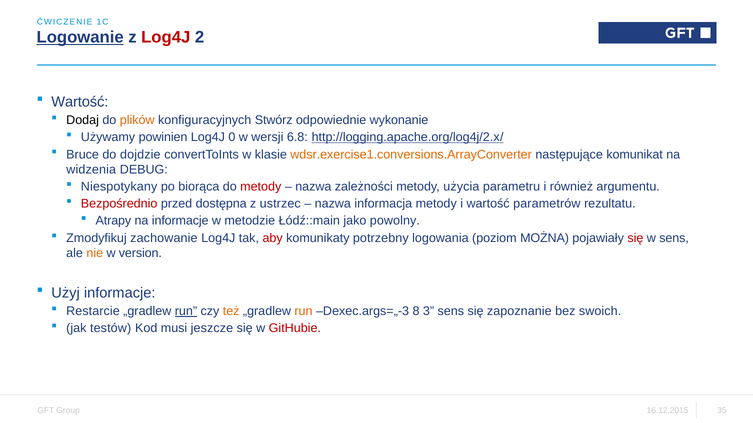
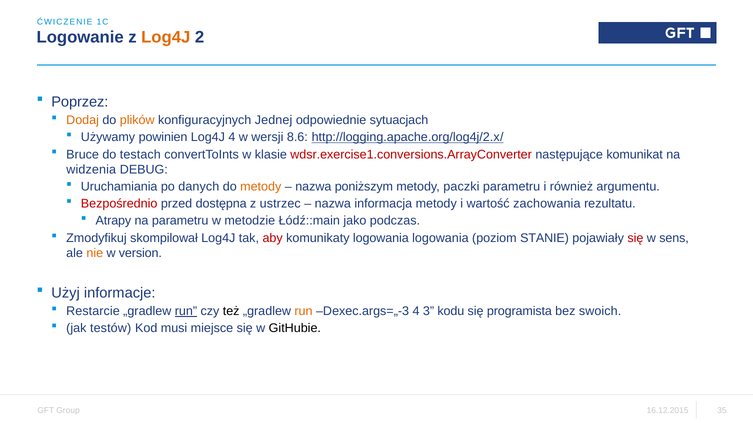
Logowanie underline: present -> none
Log4J at (166, 38) colour: red -> orange
Wartość at (80, 102): Wartość -> Poprzez
Dodaj colour: black -> orange
Stwórz: Stwórz -> Jednej
wykonanie: wykonanie -> sytuacjach
Log4J 0: 0 -> 4
6.8: 6.8 -> 8.6
dojdzie: dojdzie -> testach
wdsr.exercise1.conversions.ArrayConverter colour: orange -> red
Niespotykany: Niespotykany -> Uruchamiania
biorąca: biorąca -> danych
metody at (261, 187) colour: red -> orange
zależności: zależności -> poniższym
użycia: użycia -> paczki
parametrów: parametrów -> zachowania
na informacje: informacje -> parametru
powolny: powolny -> podczas
zachowanie: zachowanie -> skompilował
komunikaty potrzebny: potrzebny -> logowania
MOŻNA: MOŻNA -> STANIE
też colour: orange -> black
Dexec.args=„-3 8: 8 -> 4
3 sens: sens -> kodu
zapoznanie: zapoznanie -> programista
jeszcze: jeszcze -> miejsce
GitHubie colour: red -> black
